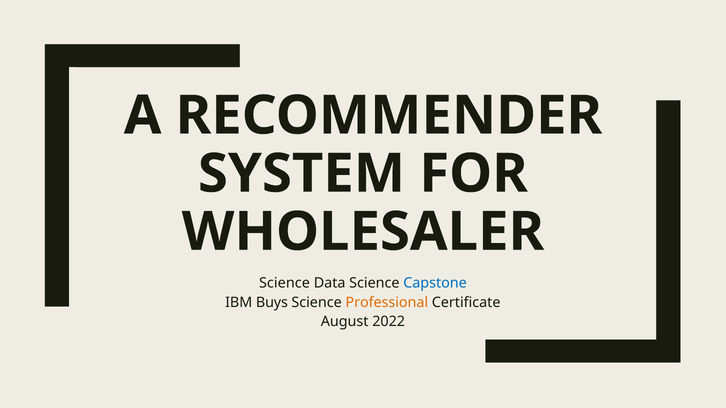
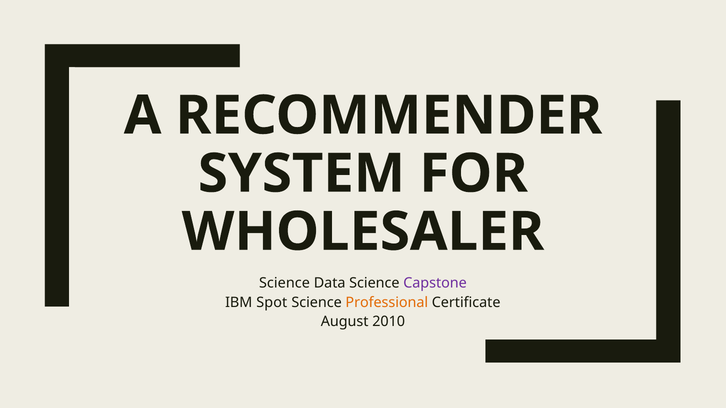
Capstone colour: blue -> purple
Buys: Buys -> Spot
2022: 2022 -> 2010
